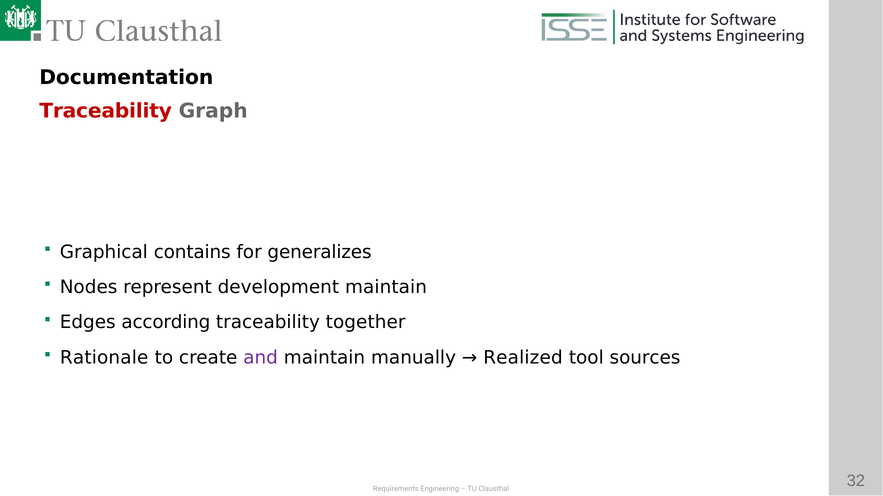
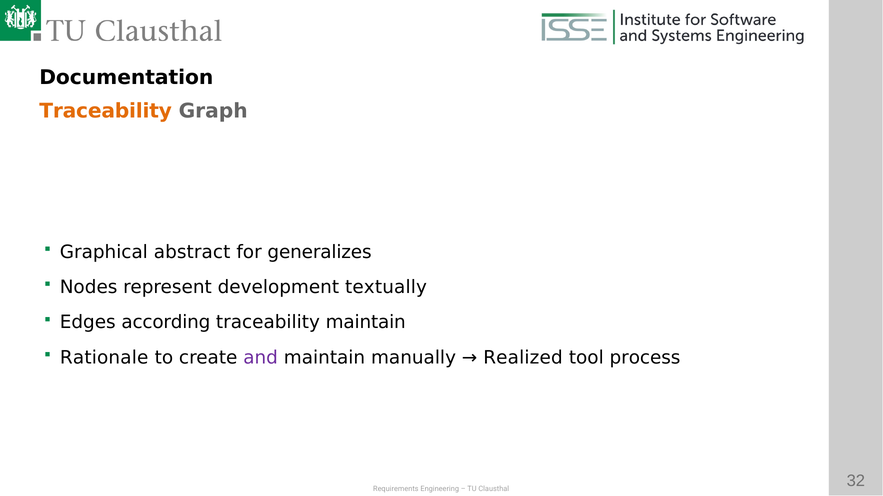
Traceability at (106, 111) colour: red -> orange
contains: contains -> abstract
development maintain: maintain -> textually
traceability together: together -> maintain
sources: sources -> process
